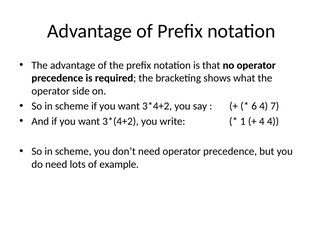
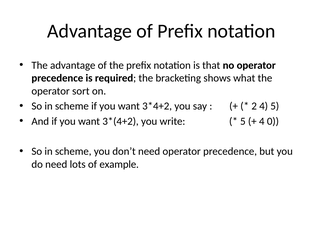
side: side -> sort
6: 6 -> 2
4 7: 7 -> 5
1 at (243, 121): 1 -> 5
4 4: 4 -> 0
